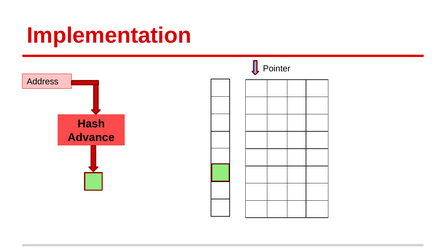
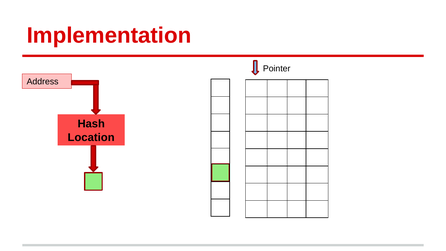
Advance: Advance -> Location
